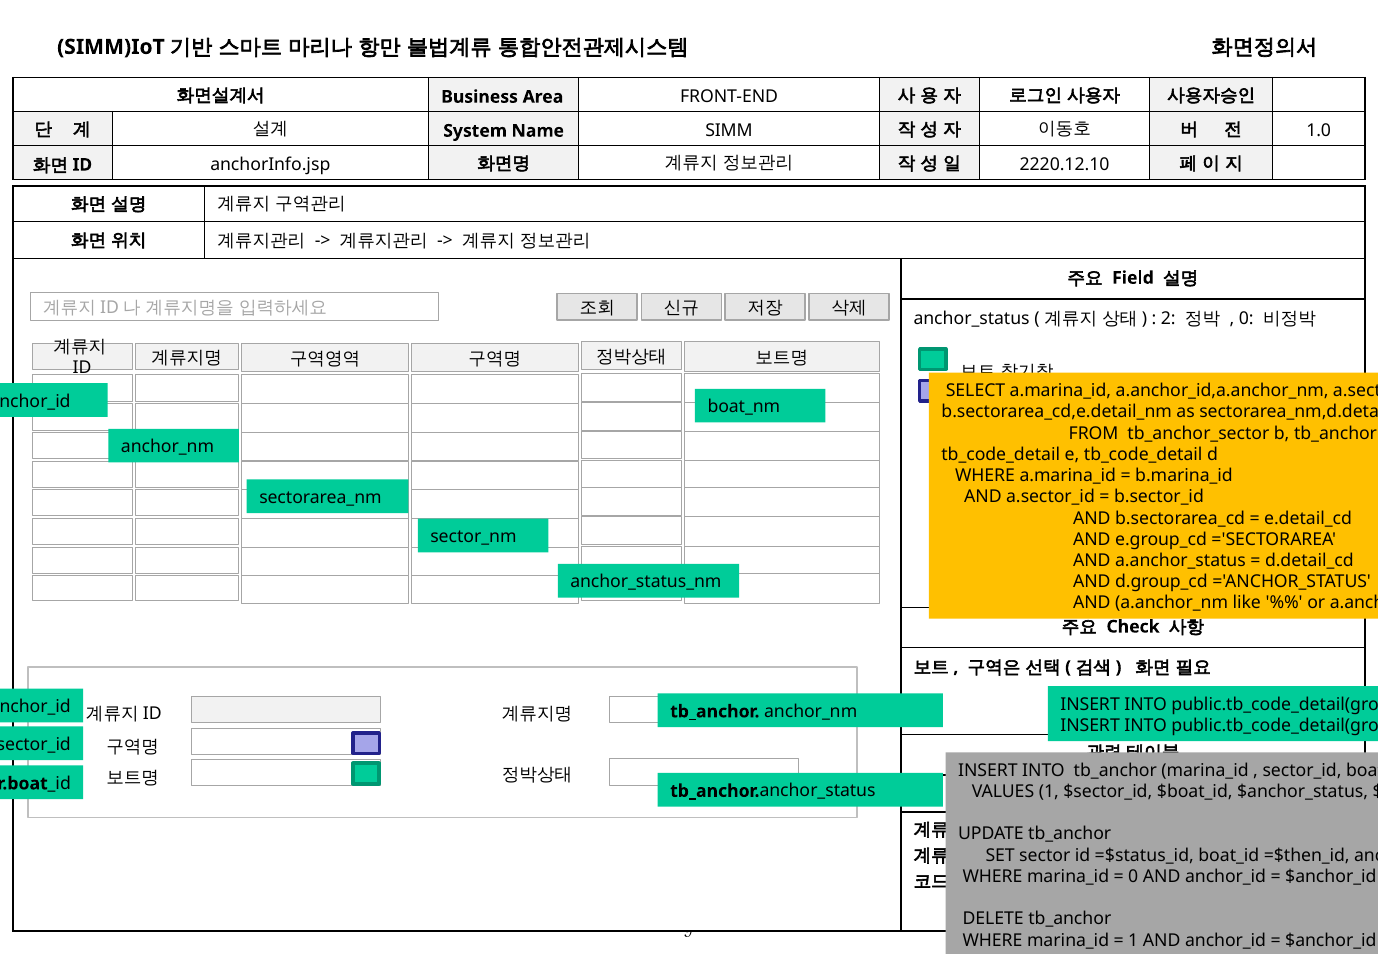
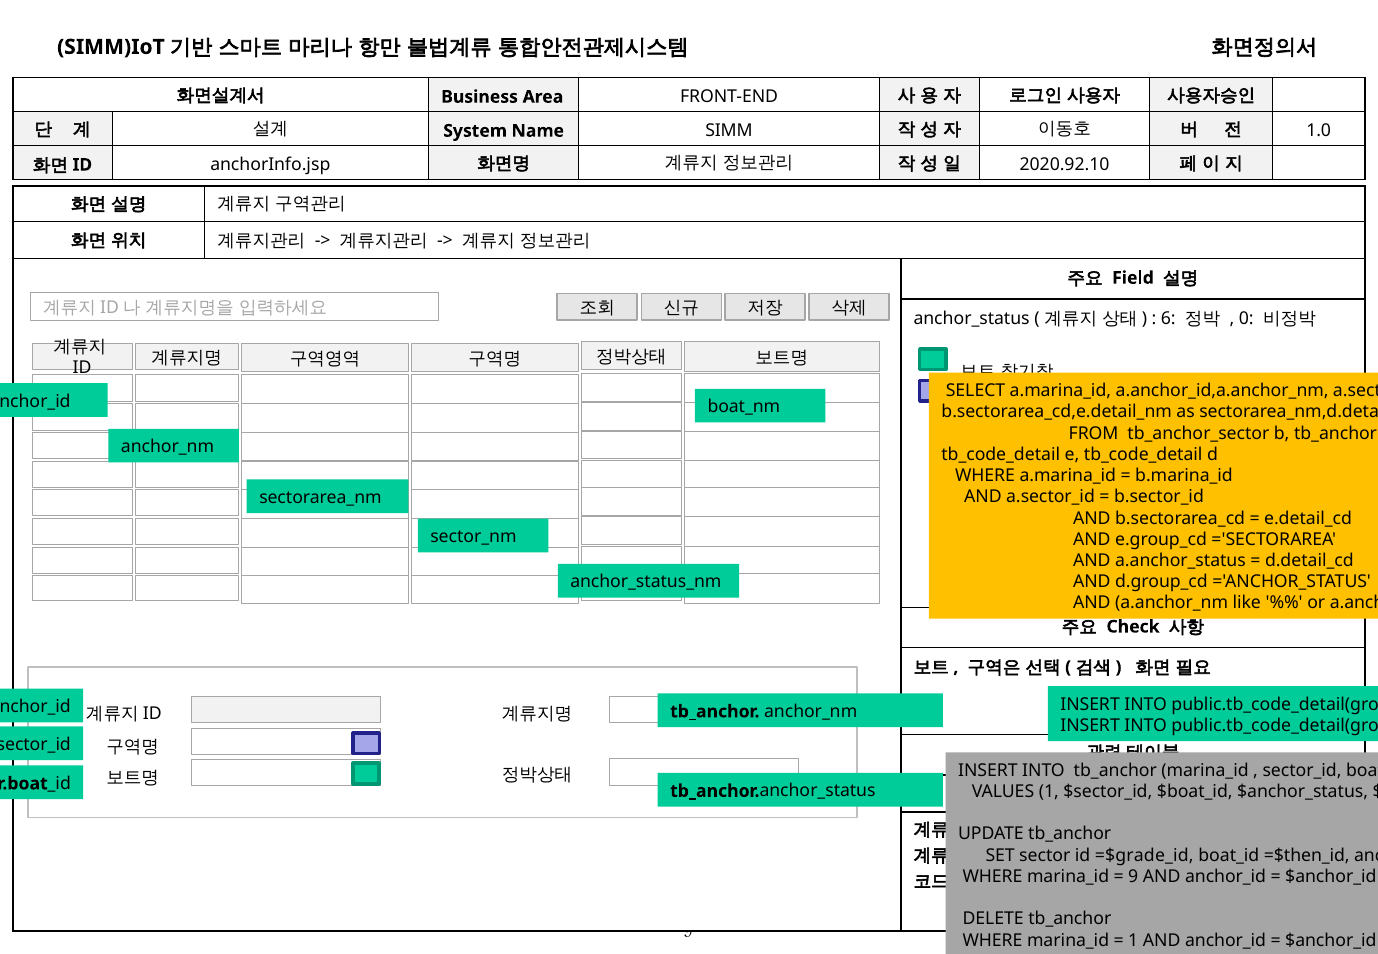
2220.12.10: 2220.12.10 -> 2020.92.10
2: 2 -> 6
=$status_id: =$status_id -> =$grade_id
0 at (1133, 877): 0 -> 9
